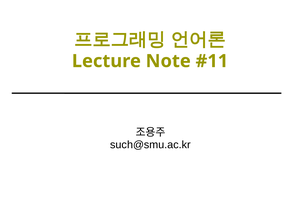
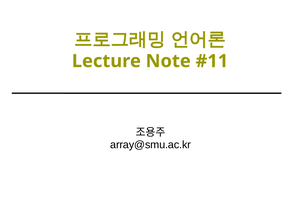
such@smu.ac.kr: such@smu.ac.kr -> array@smu.ac.kr
